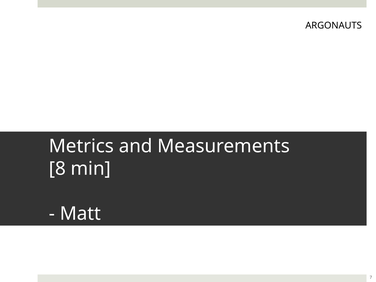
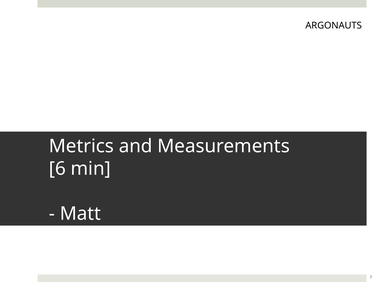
8: 8 -> 6
